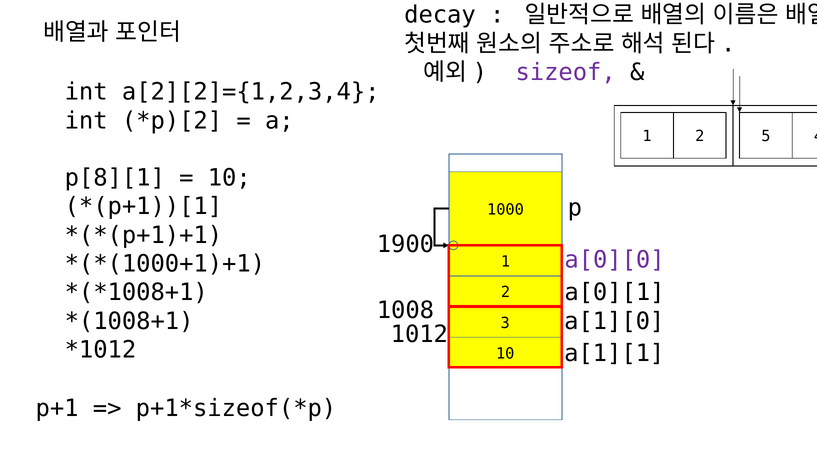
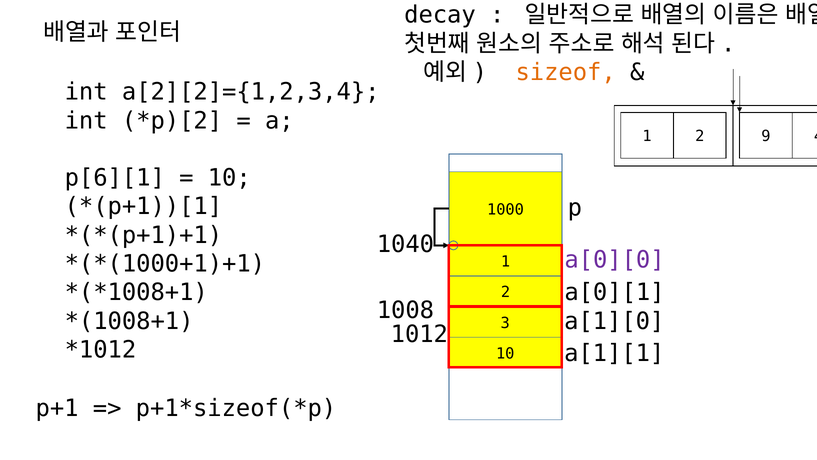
sizeof colour: purple -> orange
5: 5 -> 9
p[8][1: p[8][1 -> p[6][1
1900: 1900 -> 1040
